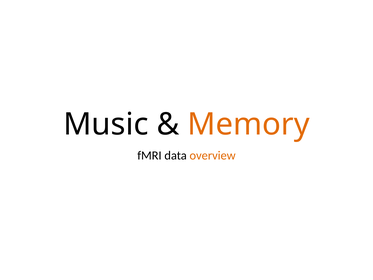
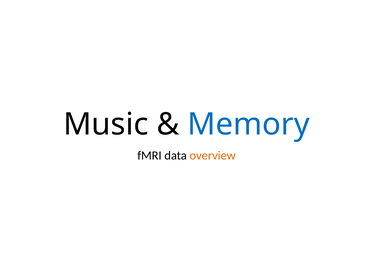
Memory colour: orange -> blue
